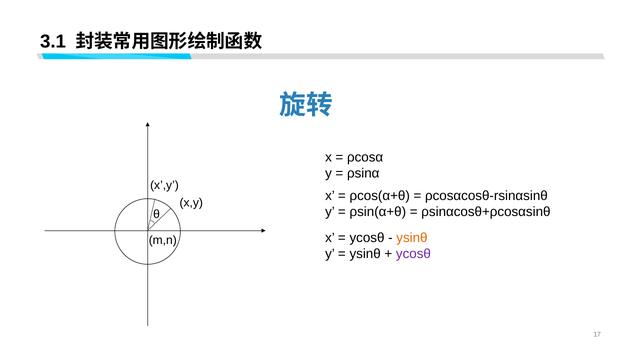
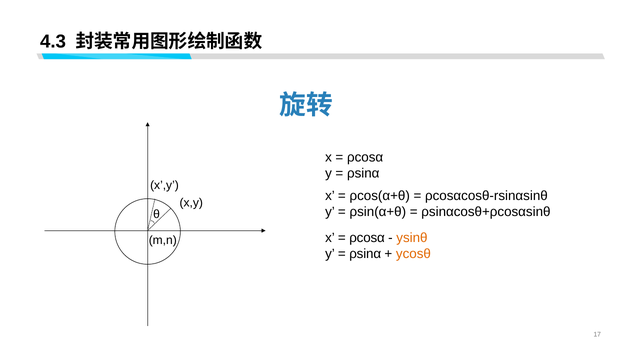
3.1: 3.1 -> 4.3
ycosθ at (367, 237): ycosθ -> ρcosα
ysinθ at (365, 253): ysinθ -> ρsinα
ycosθ at (413, 253) colour: purple -> orange
